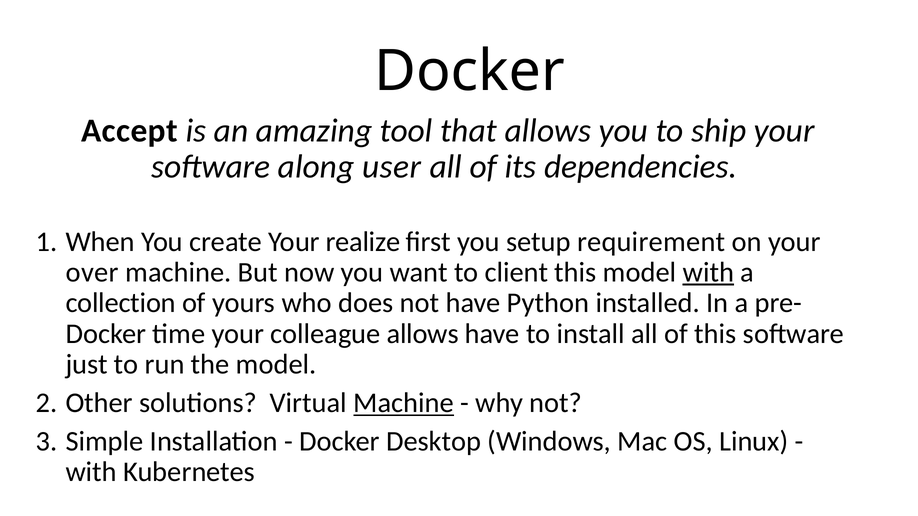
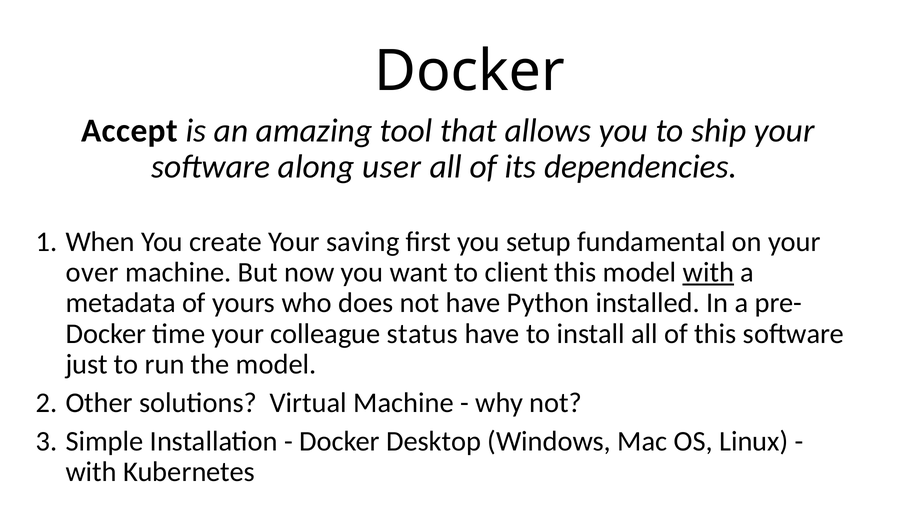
realize: realize -> saving
requirement: requirement -> fundamental
collection: collection -> metadata
colleague allows: allows -> status
Machine at (404, 403) underline: present -> none
